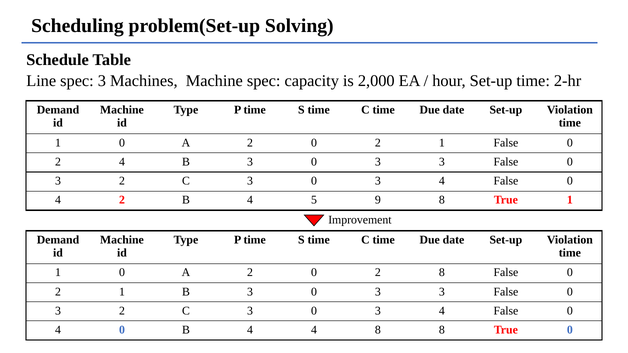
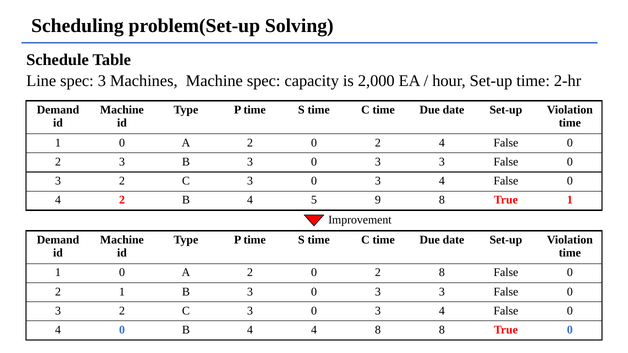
2 0 2 1: 1 -> 4
2 4: 4 -> 3
